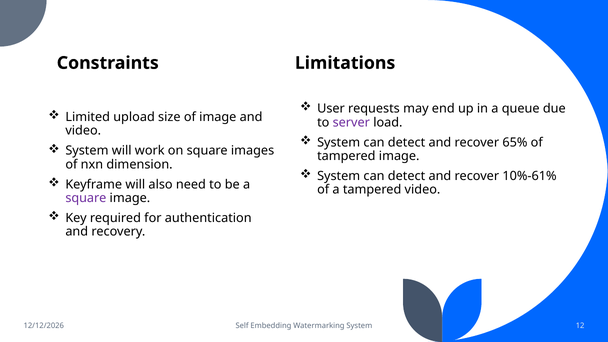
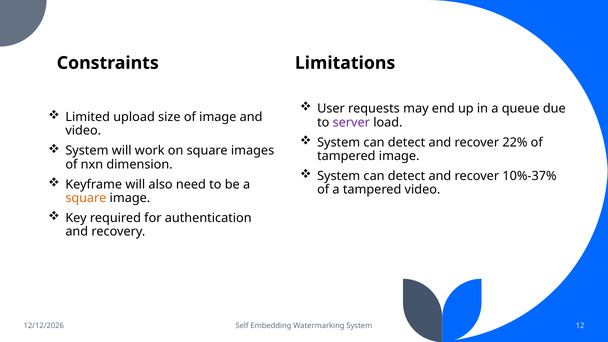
65%: 65% -> 22%
10%-61%: 10%-61% -> 10%-37%
square at (86, 198) colour: purple -> orange
